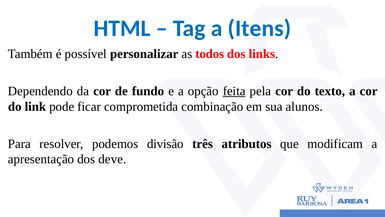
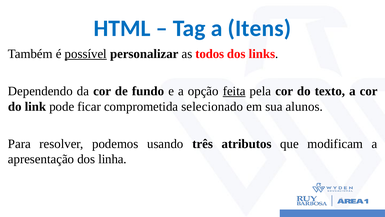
possível underline: none -> present
combinação: combinação -> selecionado
divisão: divisão -> usando
deve: deve -> linha
